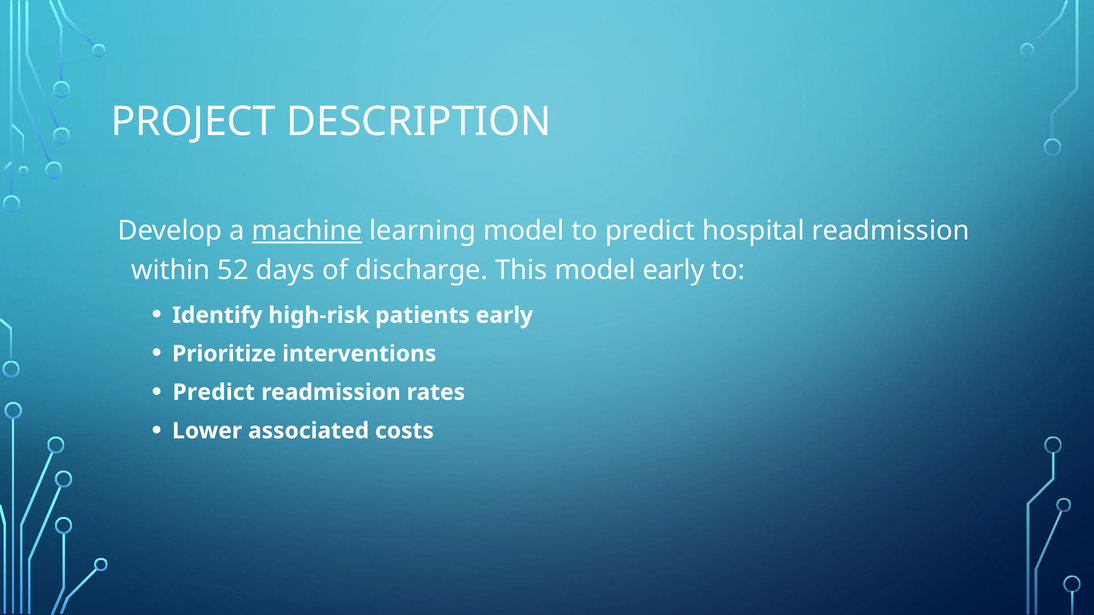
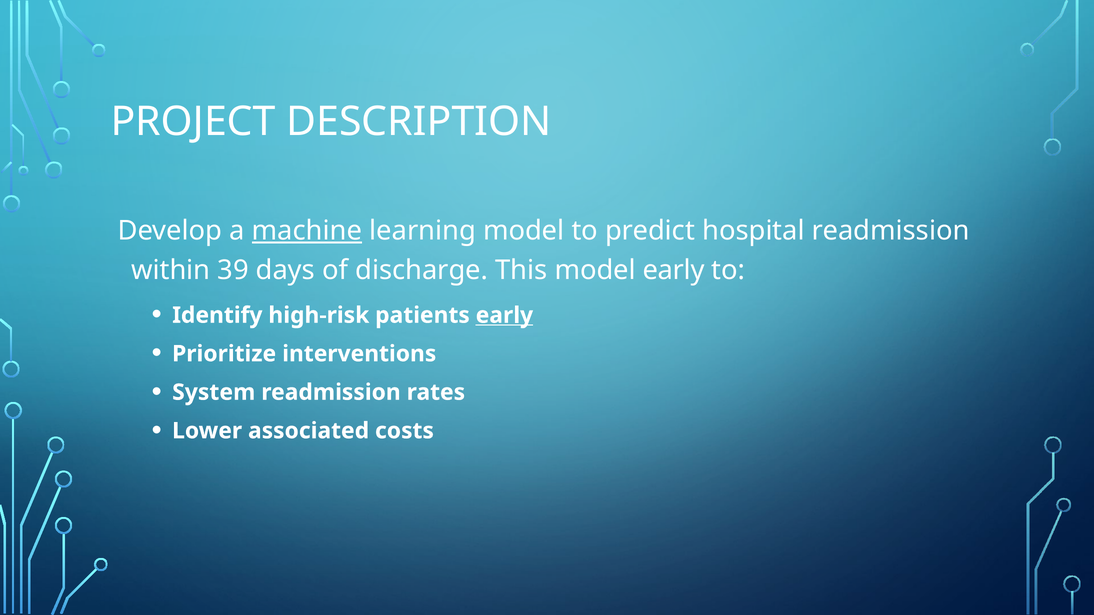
52: 52 -> 39
early at (504, 315) underline: none -> present
Predict at (214, 393): Predict -> System
